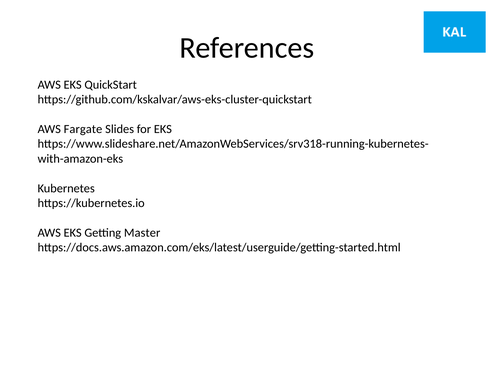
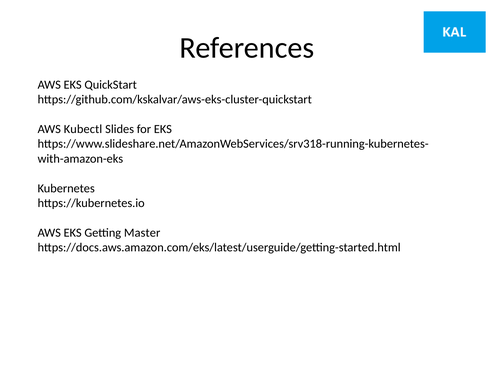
Fargate: Fargate -> Kubectl
